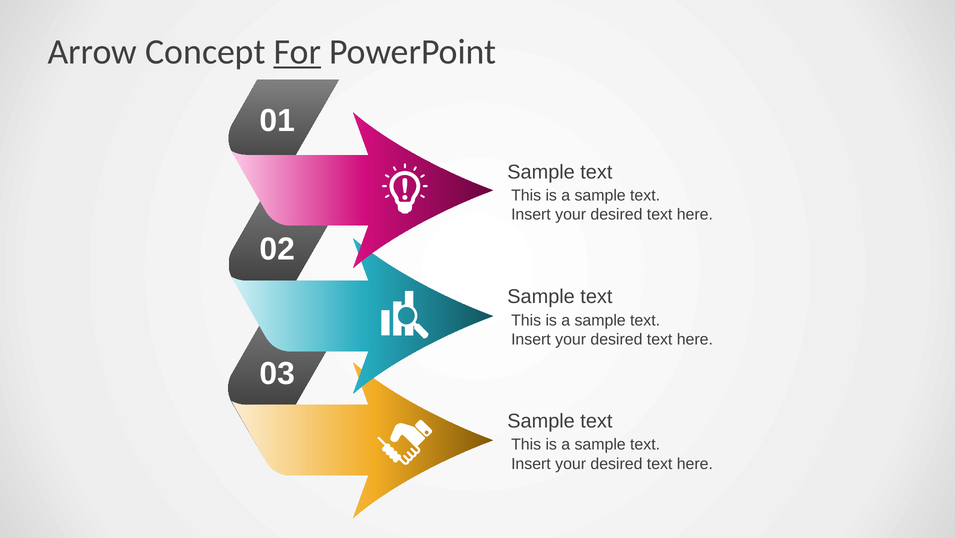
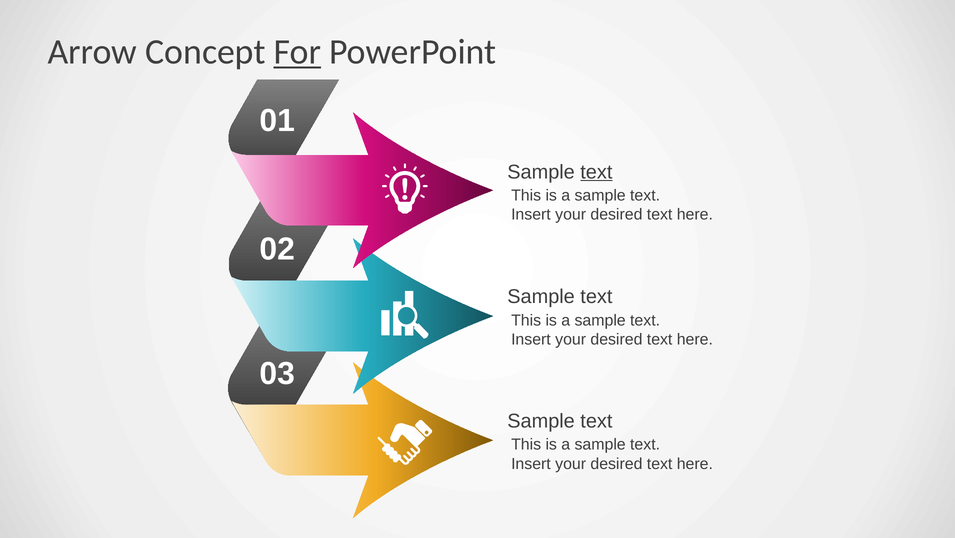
text at (596, 172) underline: none -> present
